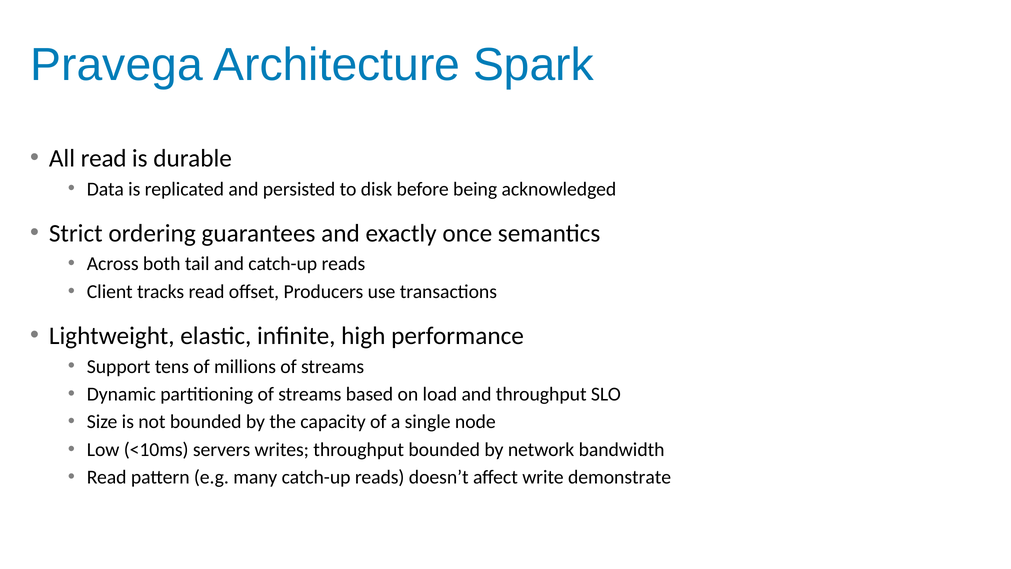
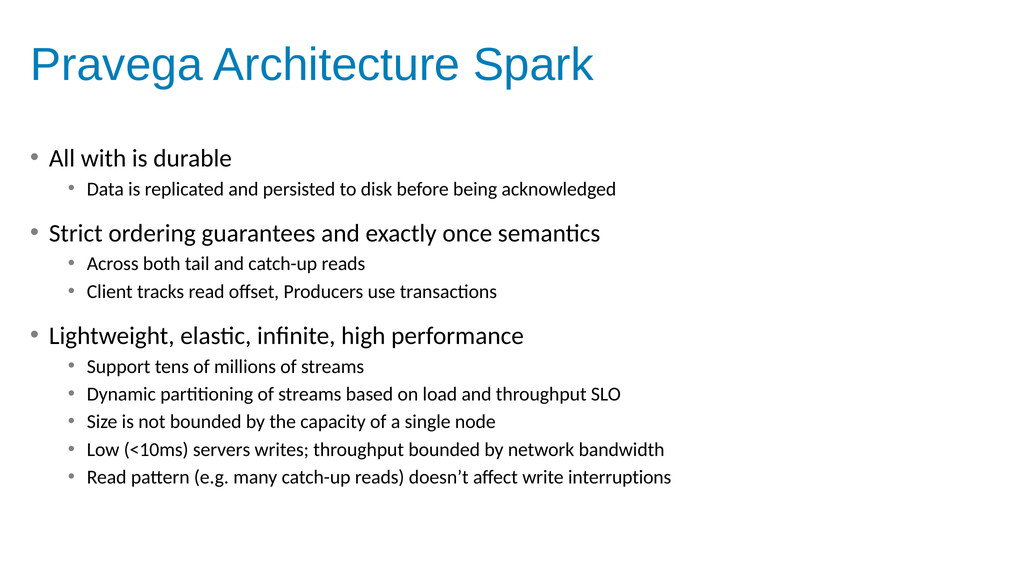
All read: read -> with
demonstrate: demonstrate -> interruptions
